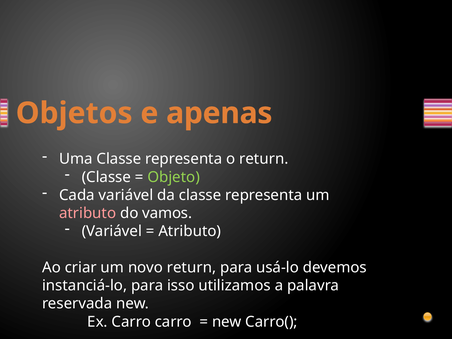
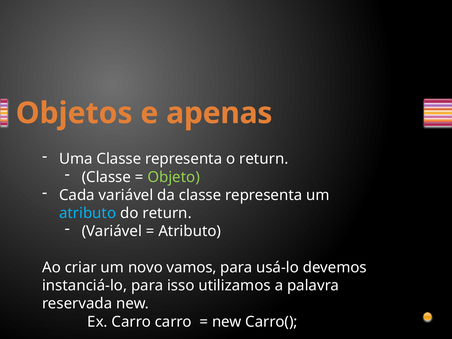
atributo at (88, 213) colour: pink -> light blue
do vamos: vamos -> return
novo return: return -> vamos
